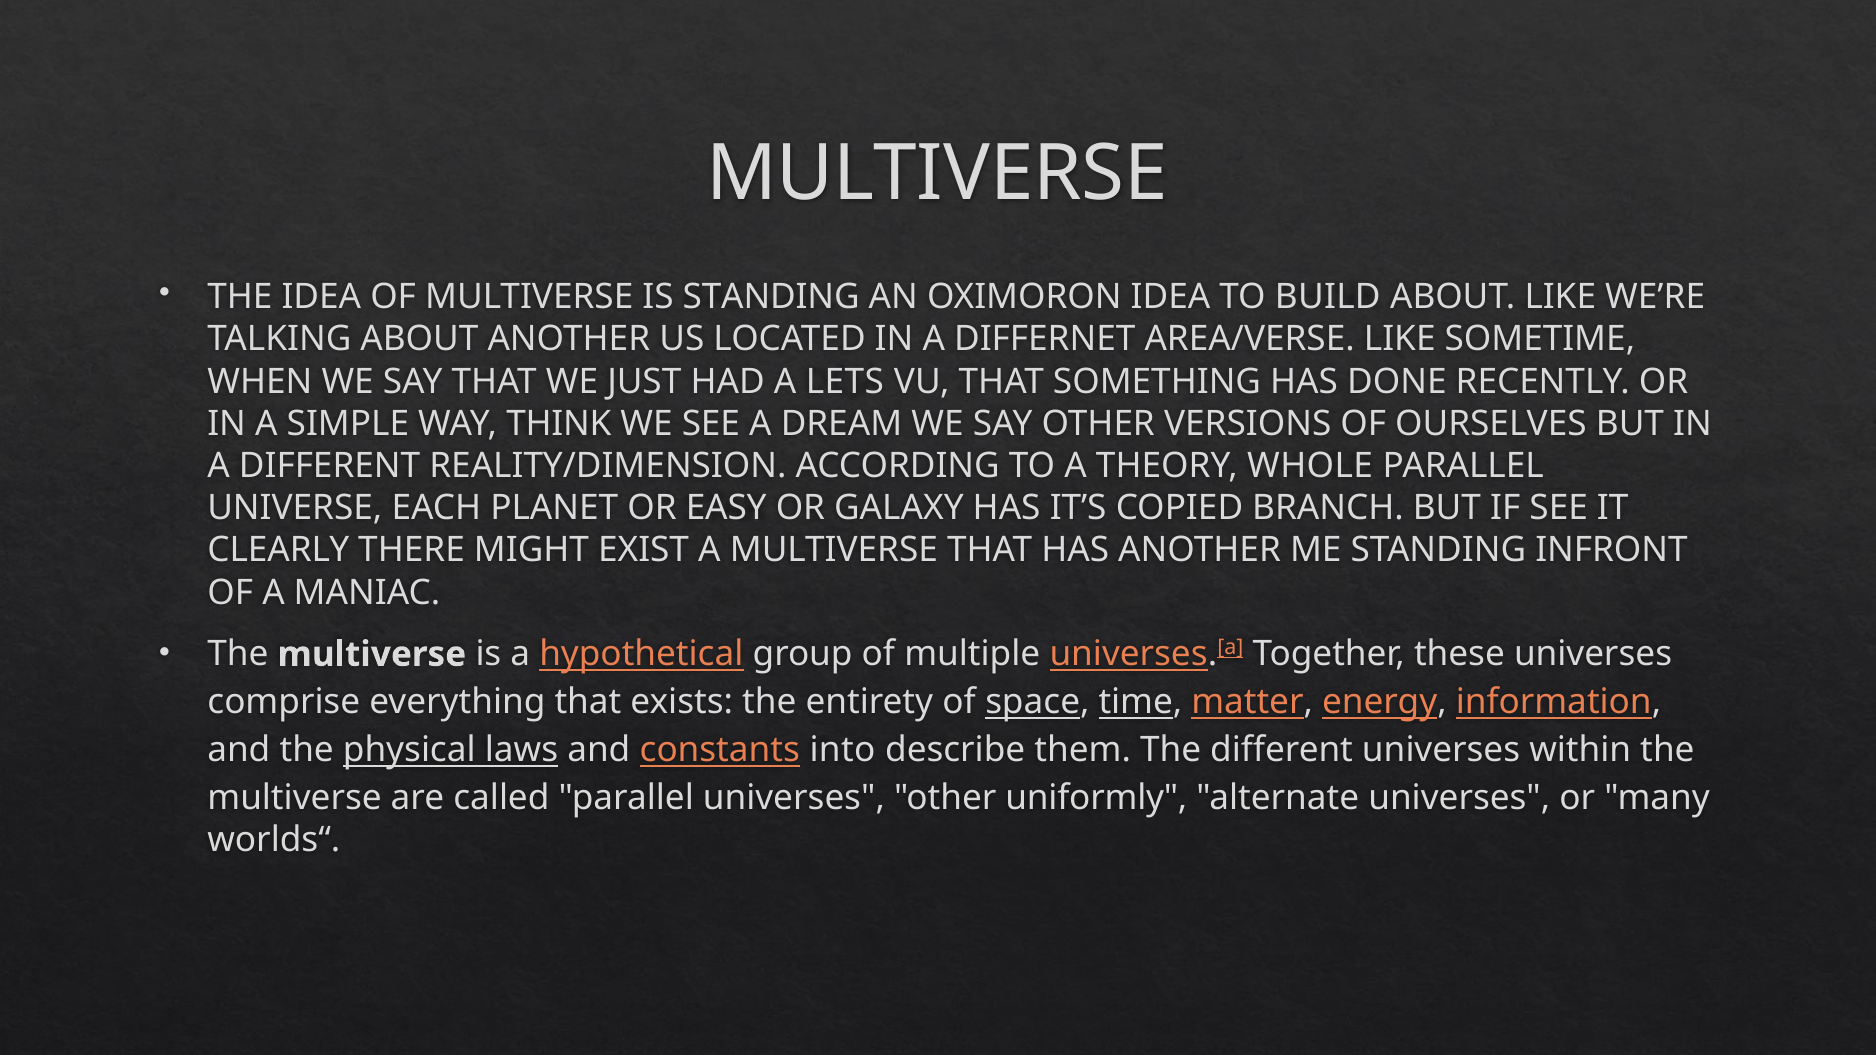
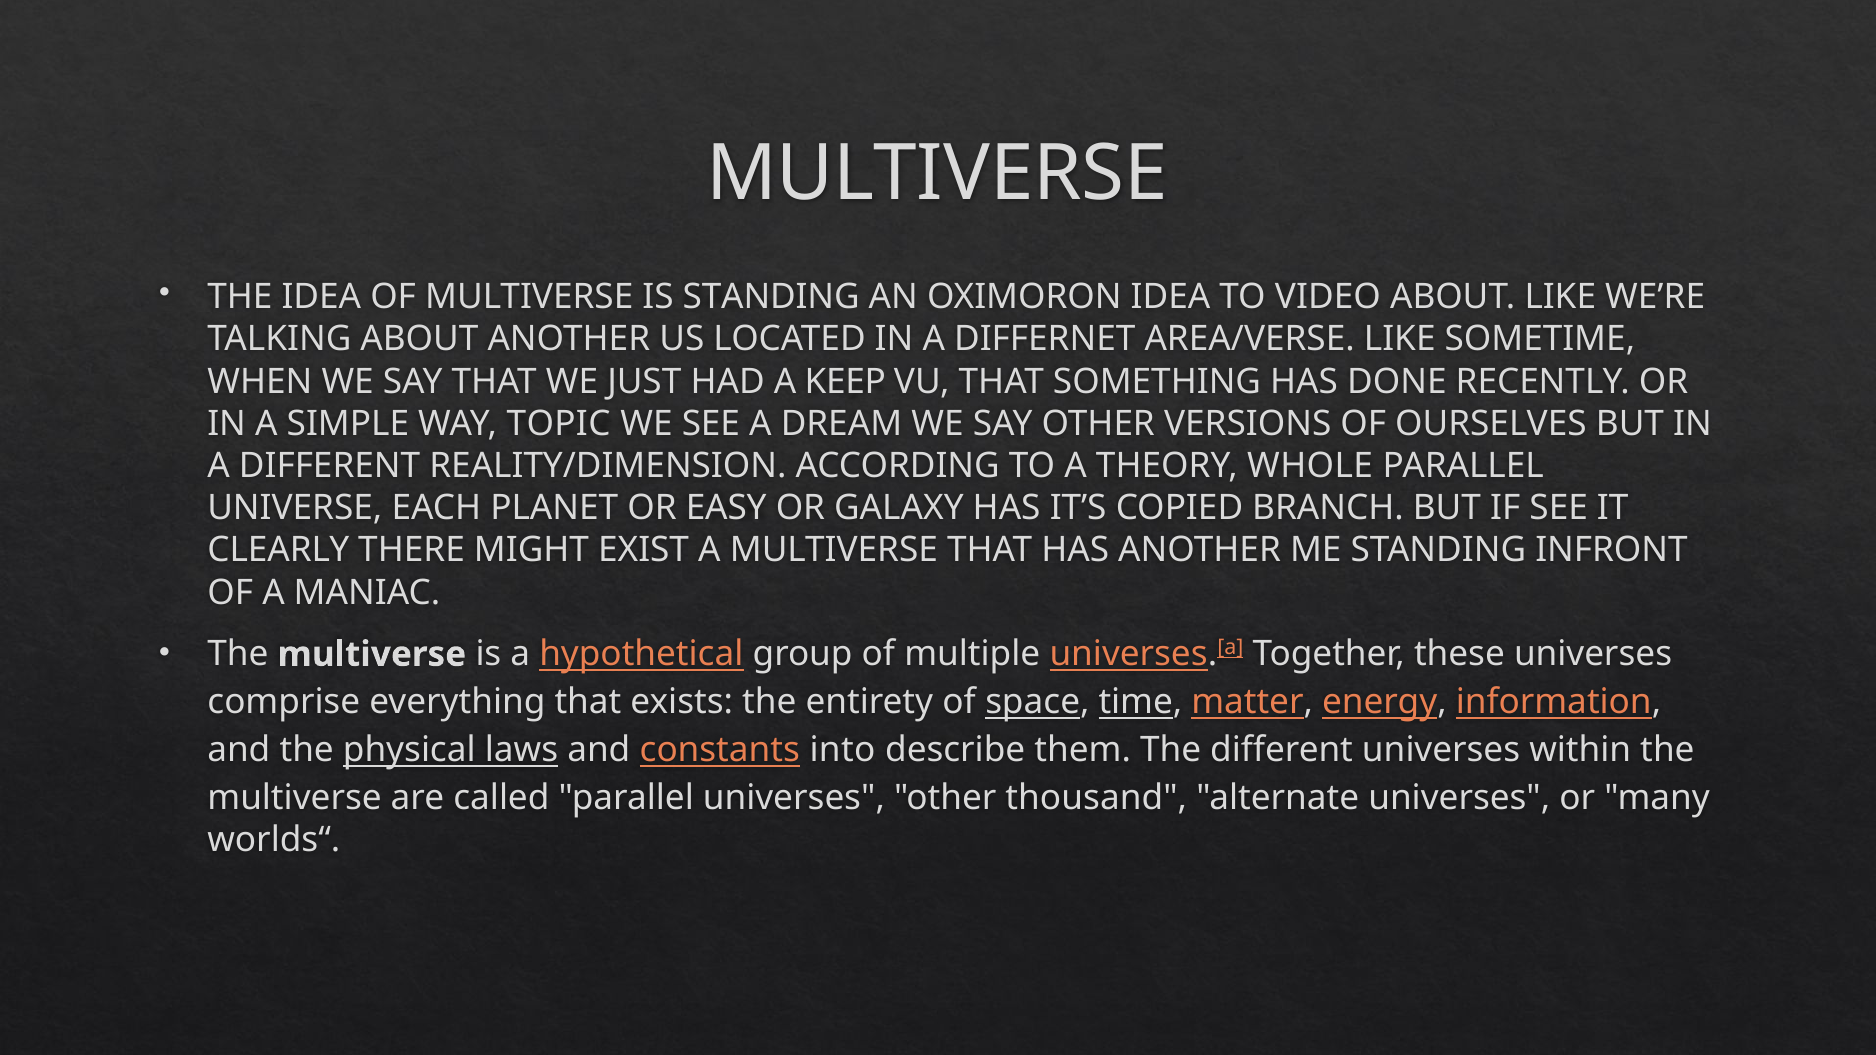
BUILD: BUILD -> VIDEO
LETS: LETS -> KEEP
THINK: THINK -> TOPIC
uniformly: uniformly -> thousand
